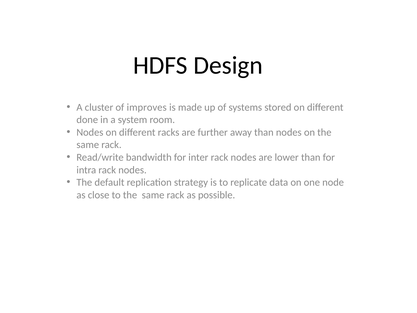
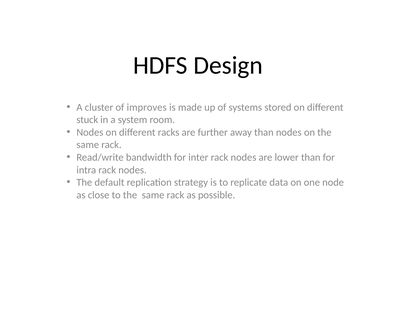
done: done -> stuck
